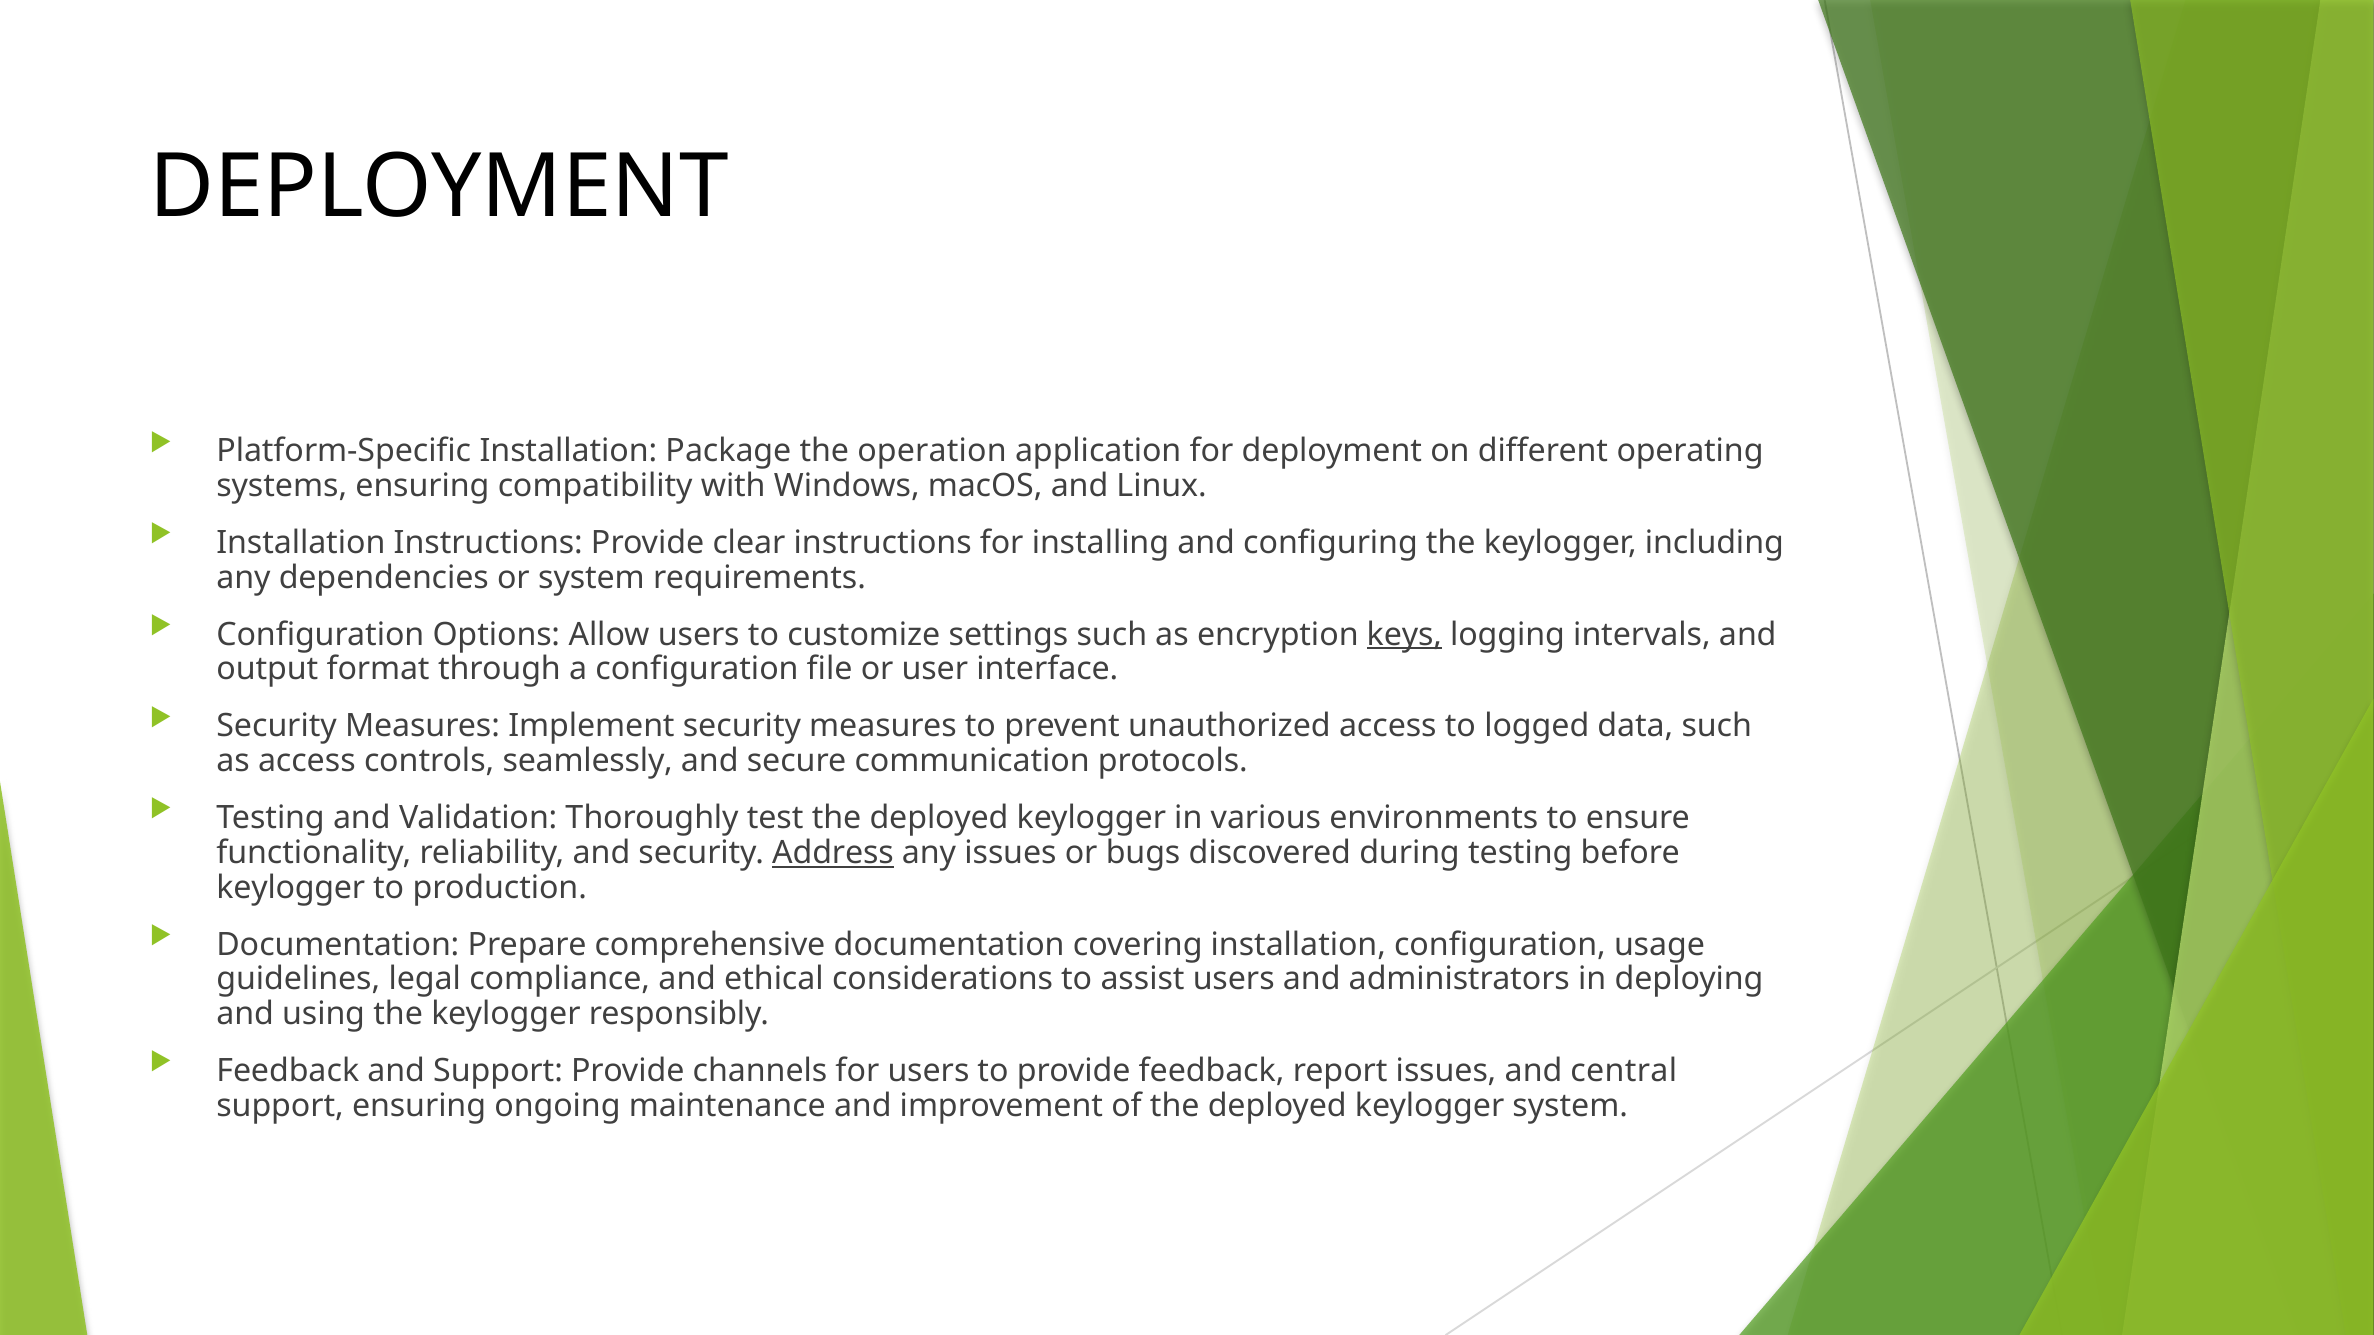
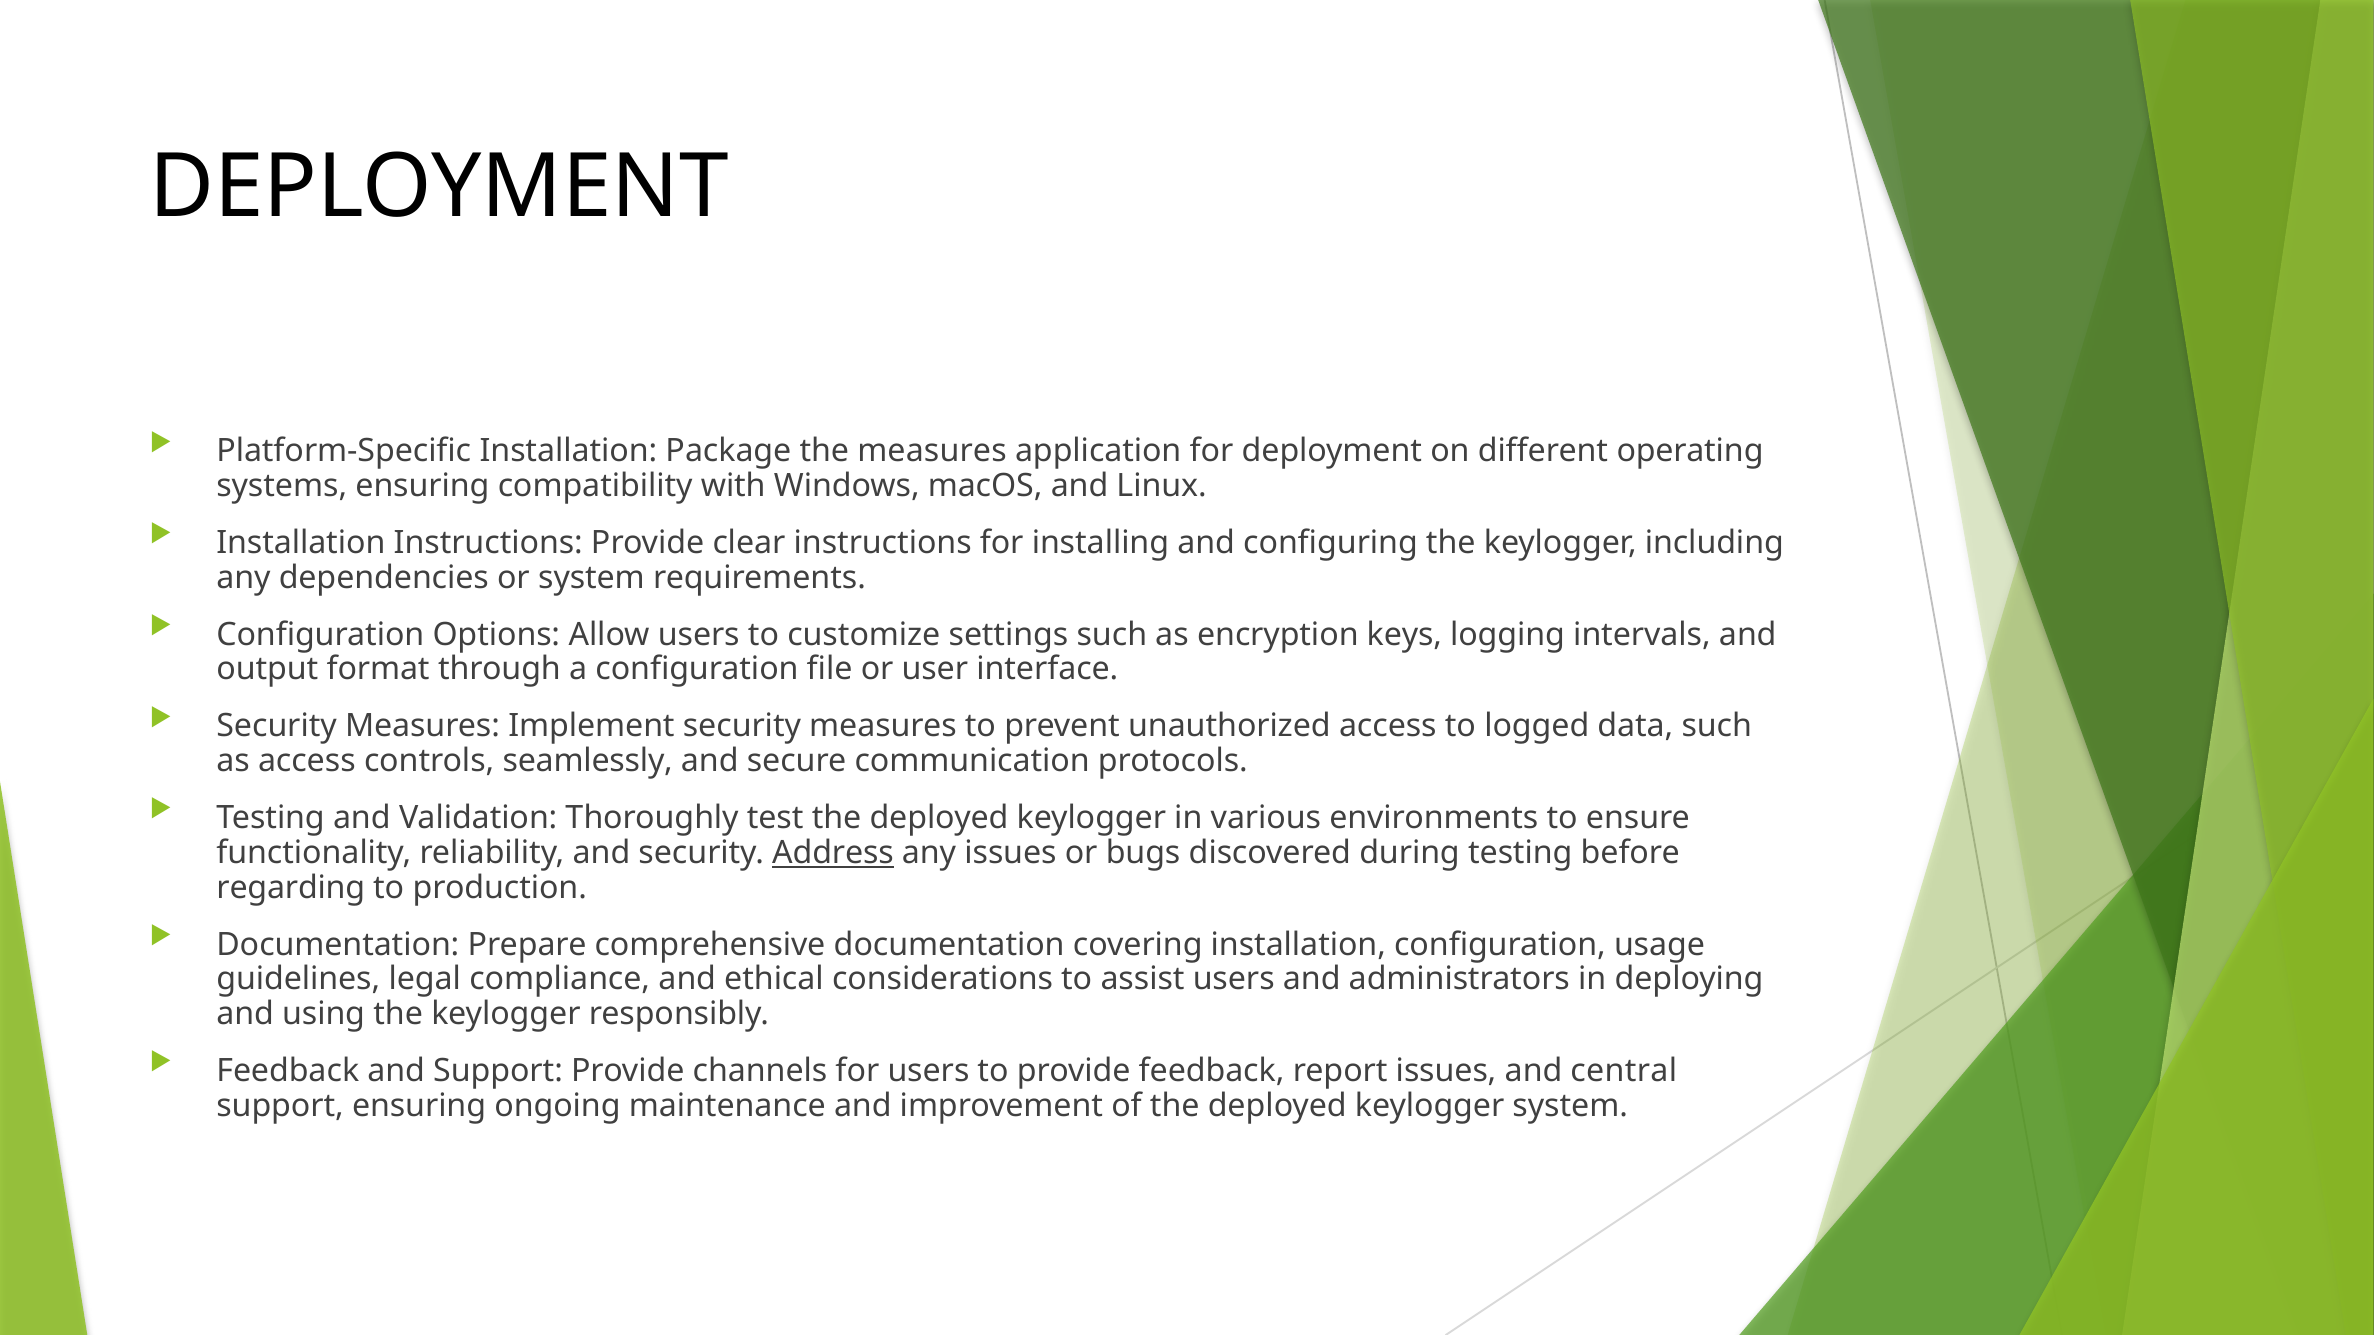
the operation: operation -> measures
keys underline: present -> none
keylogger at (291, 888): keylogger -> regarding
